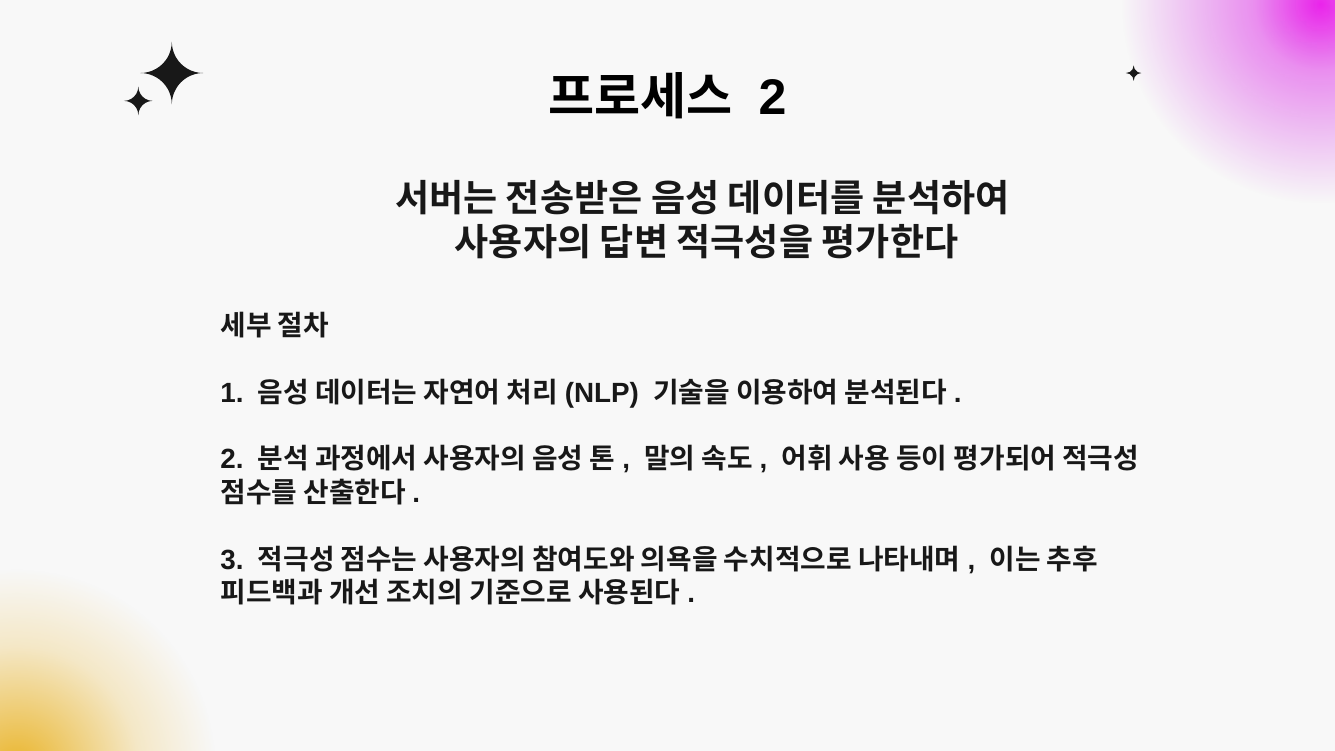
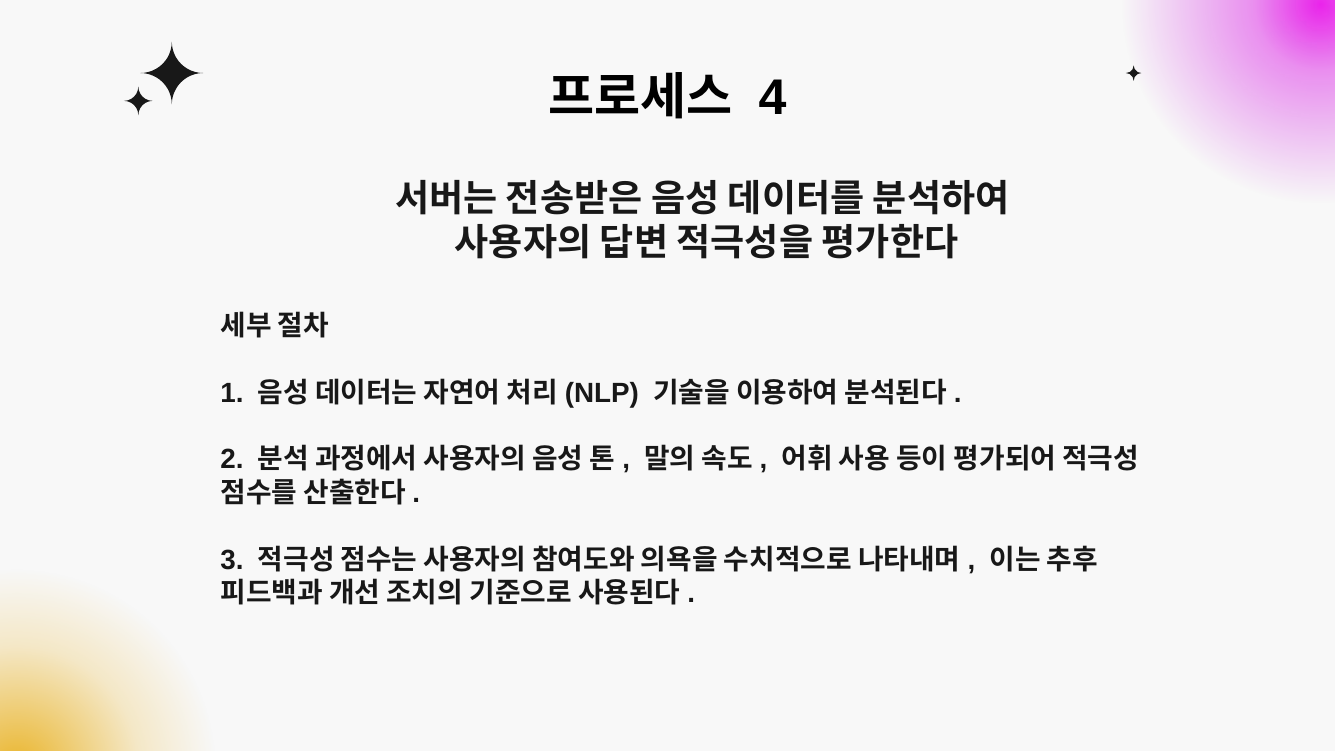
2 at (773, 98): 2 -> 4
